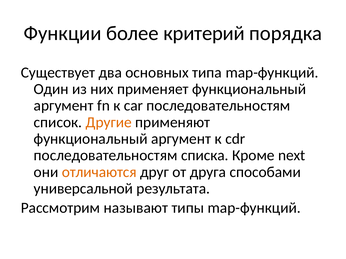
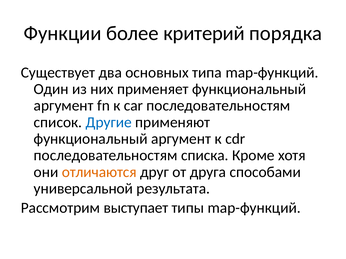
Другие colour: orange -> blue
next: next -> хотя
называют: называют -> выступает
